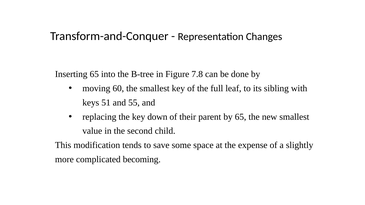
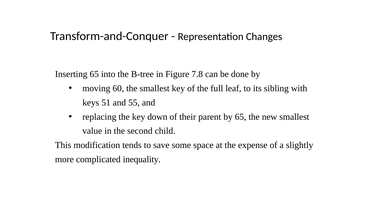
becoming: becoming -> inequality
